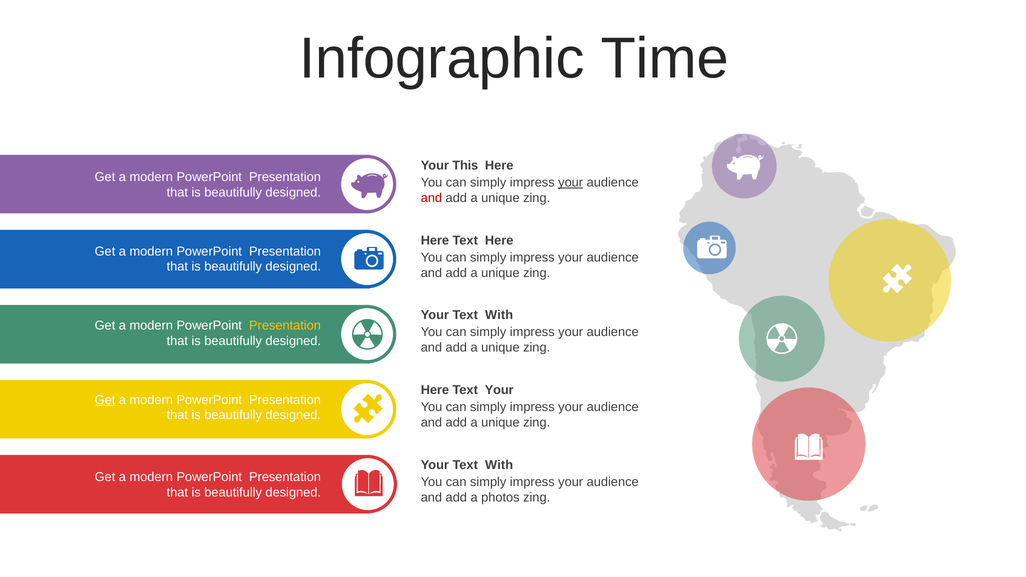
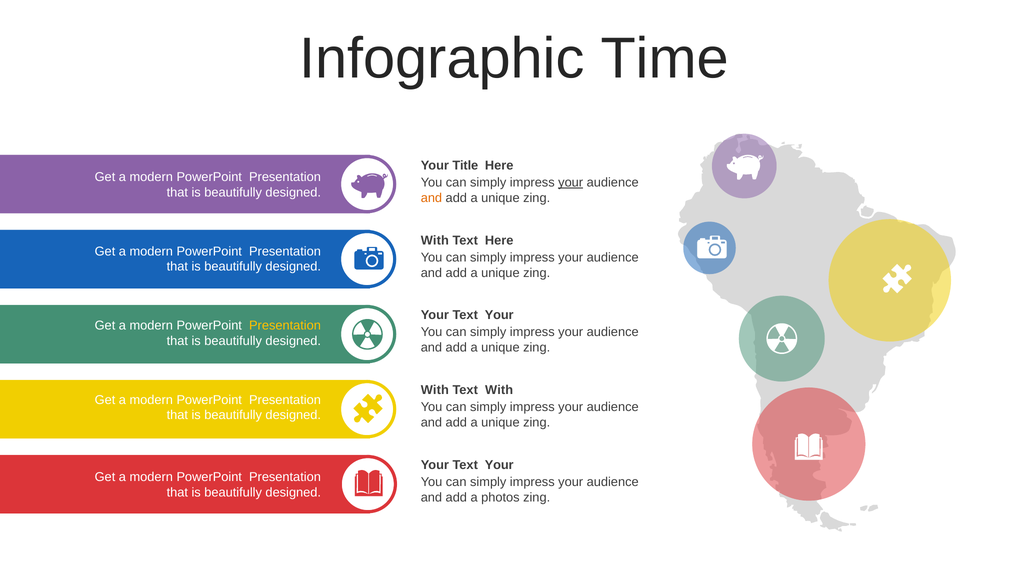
This: This -> Title
and at (431, 198) colour: red -> orange
Here at (435, 240): Here -> With
With at (499, 315): With -> Your
Here at (435, 390): Here -> With
Text Your: Your -> With
Get at (105, 400) underline: present -> none
With at (499, 465): With -> Your
